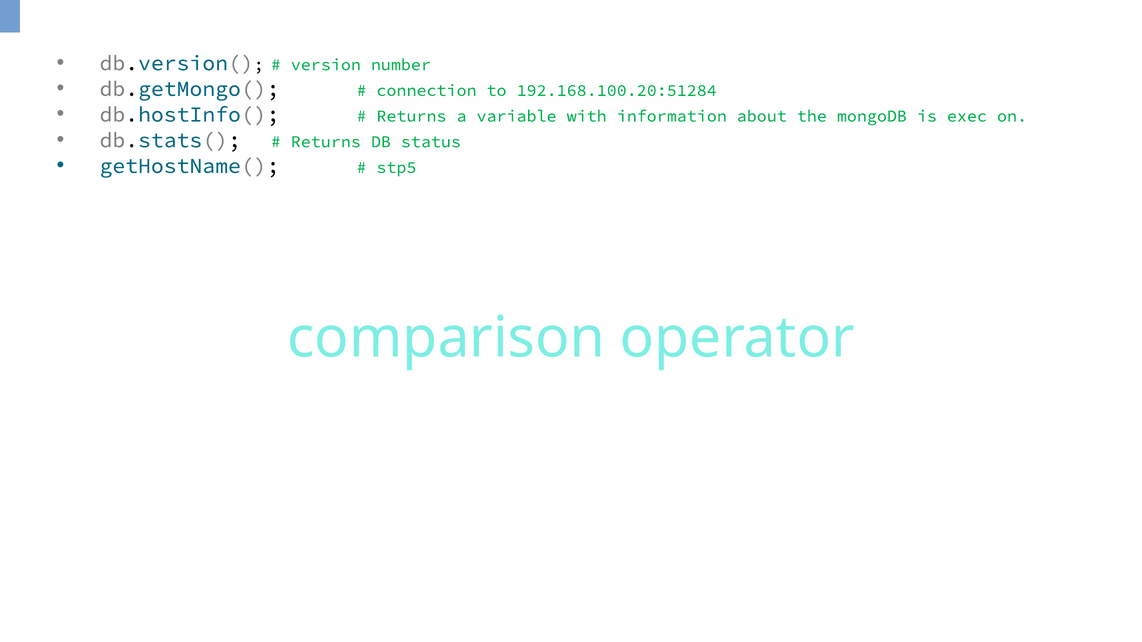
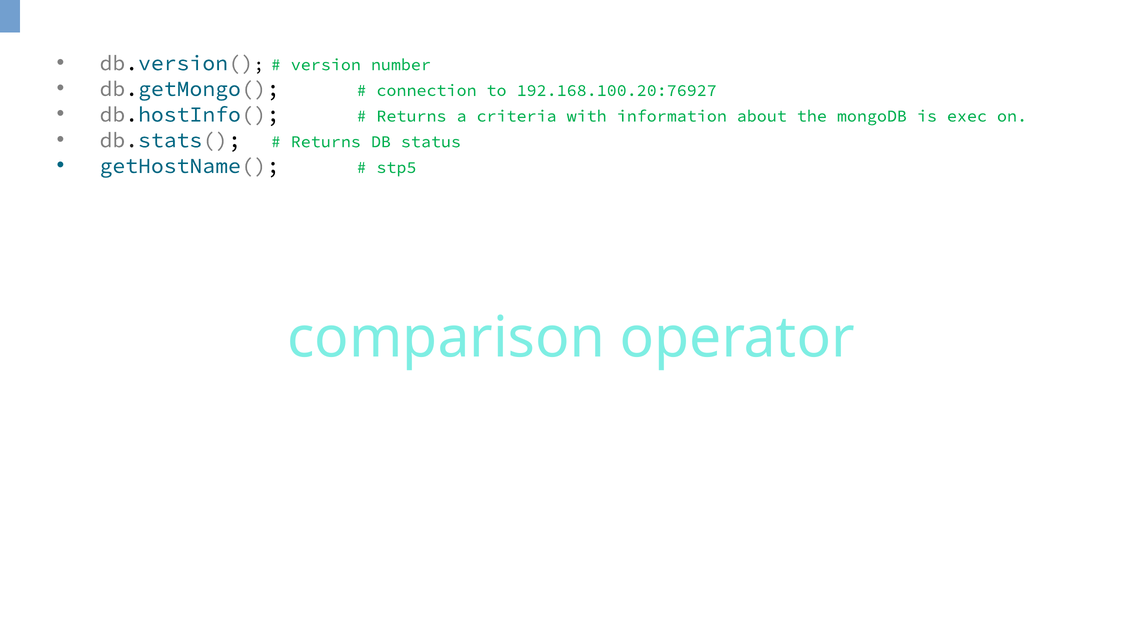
192.168.100.20:51284: 192.168.100.20:51284 -> 192.168.100.20:76927
variable: variable -> criteria
